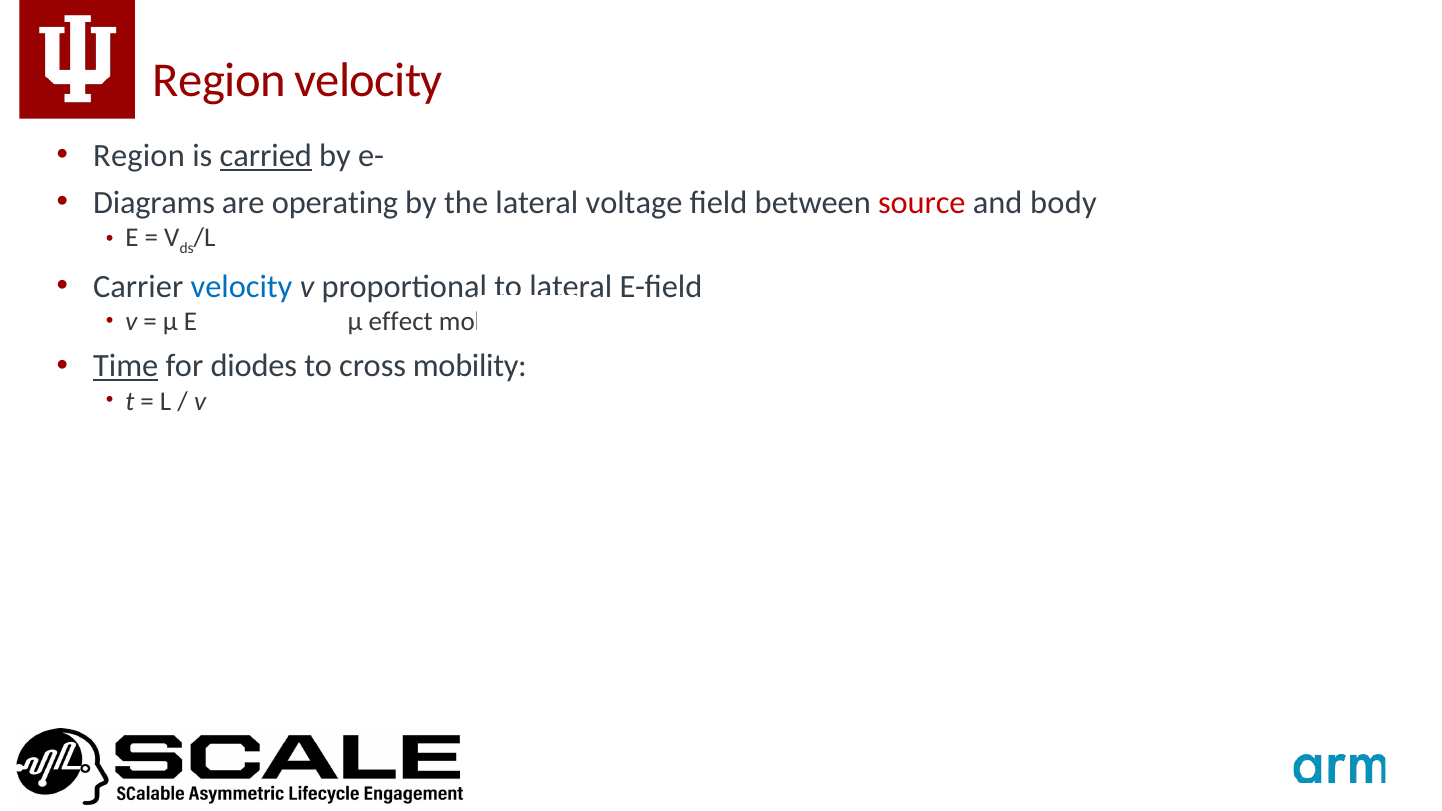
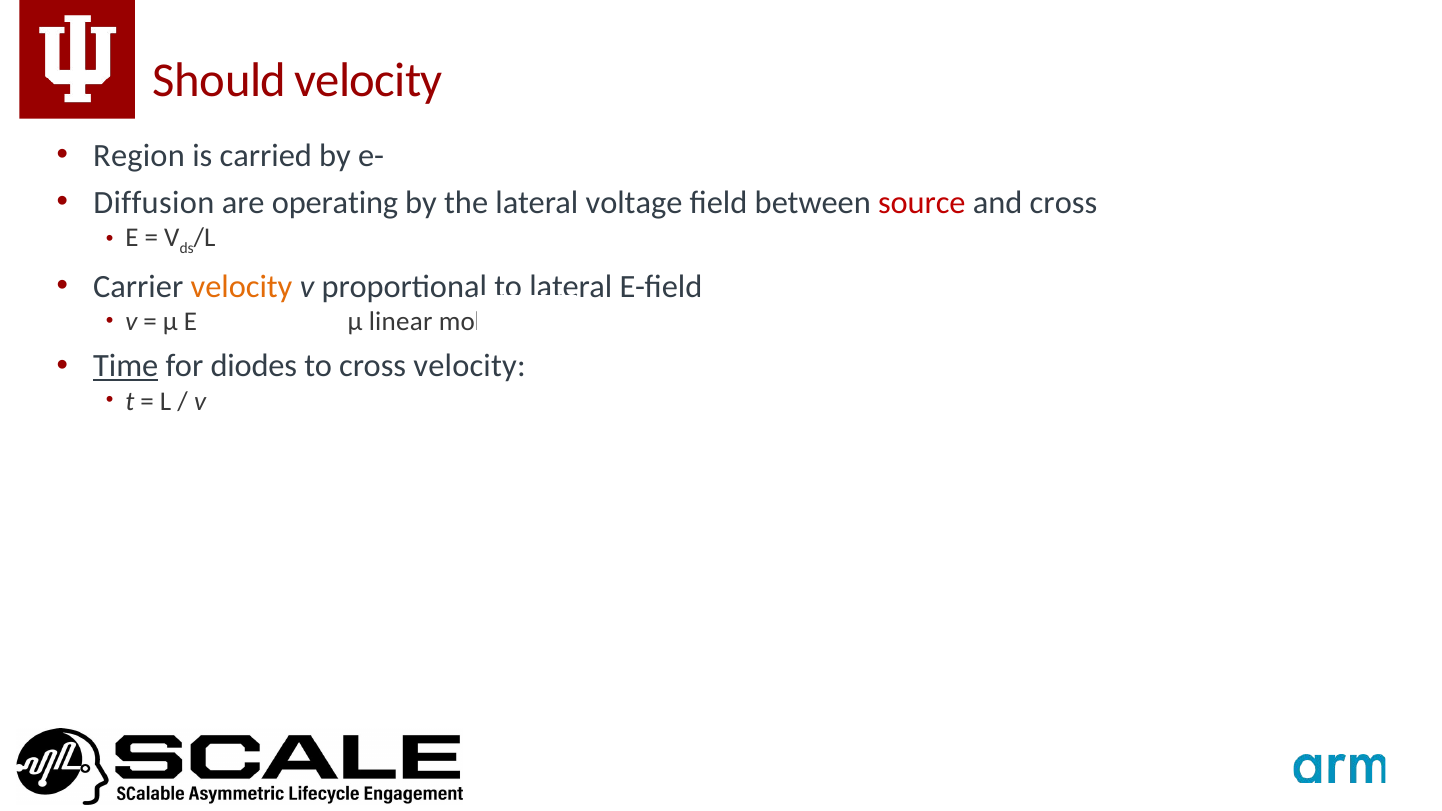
Region at (220, 80): Region -> Should
carried underline: present -> none
Diagrams: Diagrams -> Diffusion
and body: body -> cross
velocity at (242, 287) colour: blue -> orange
effect: effect -> linear
cross mobility: mobility -> velocity
